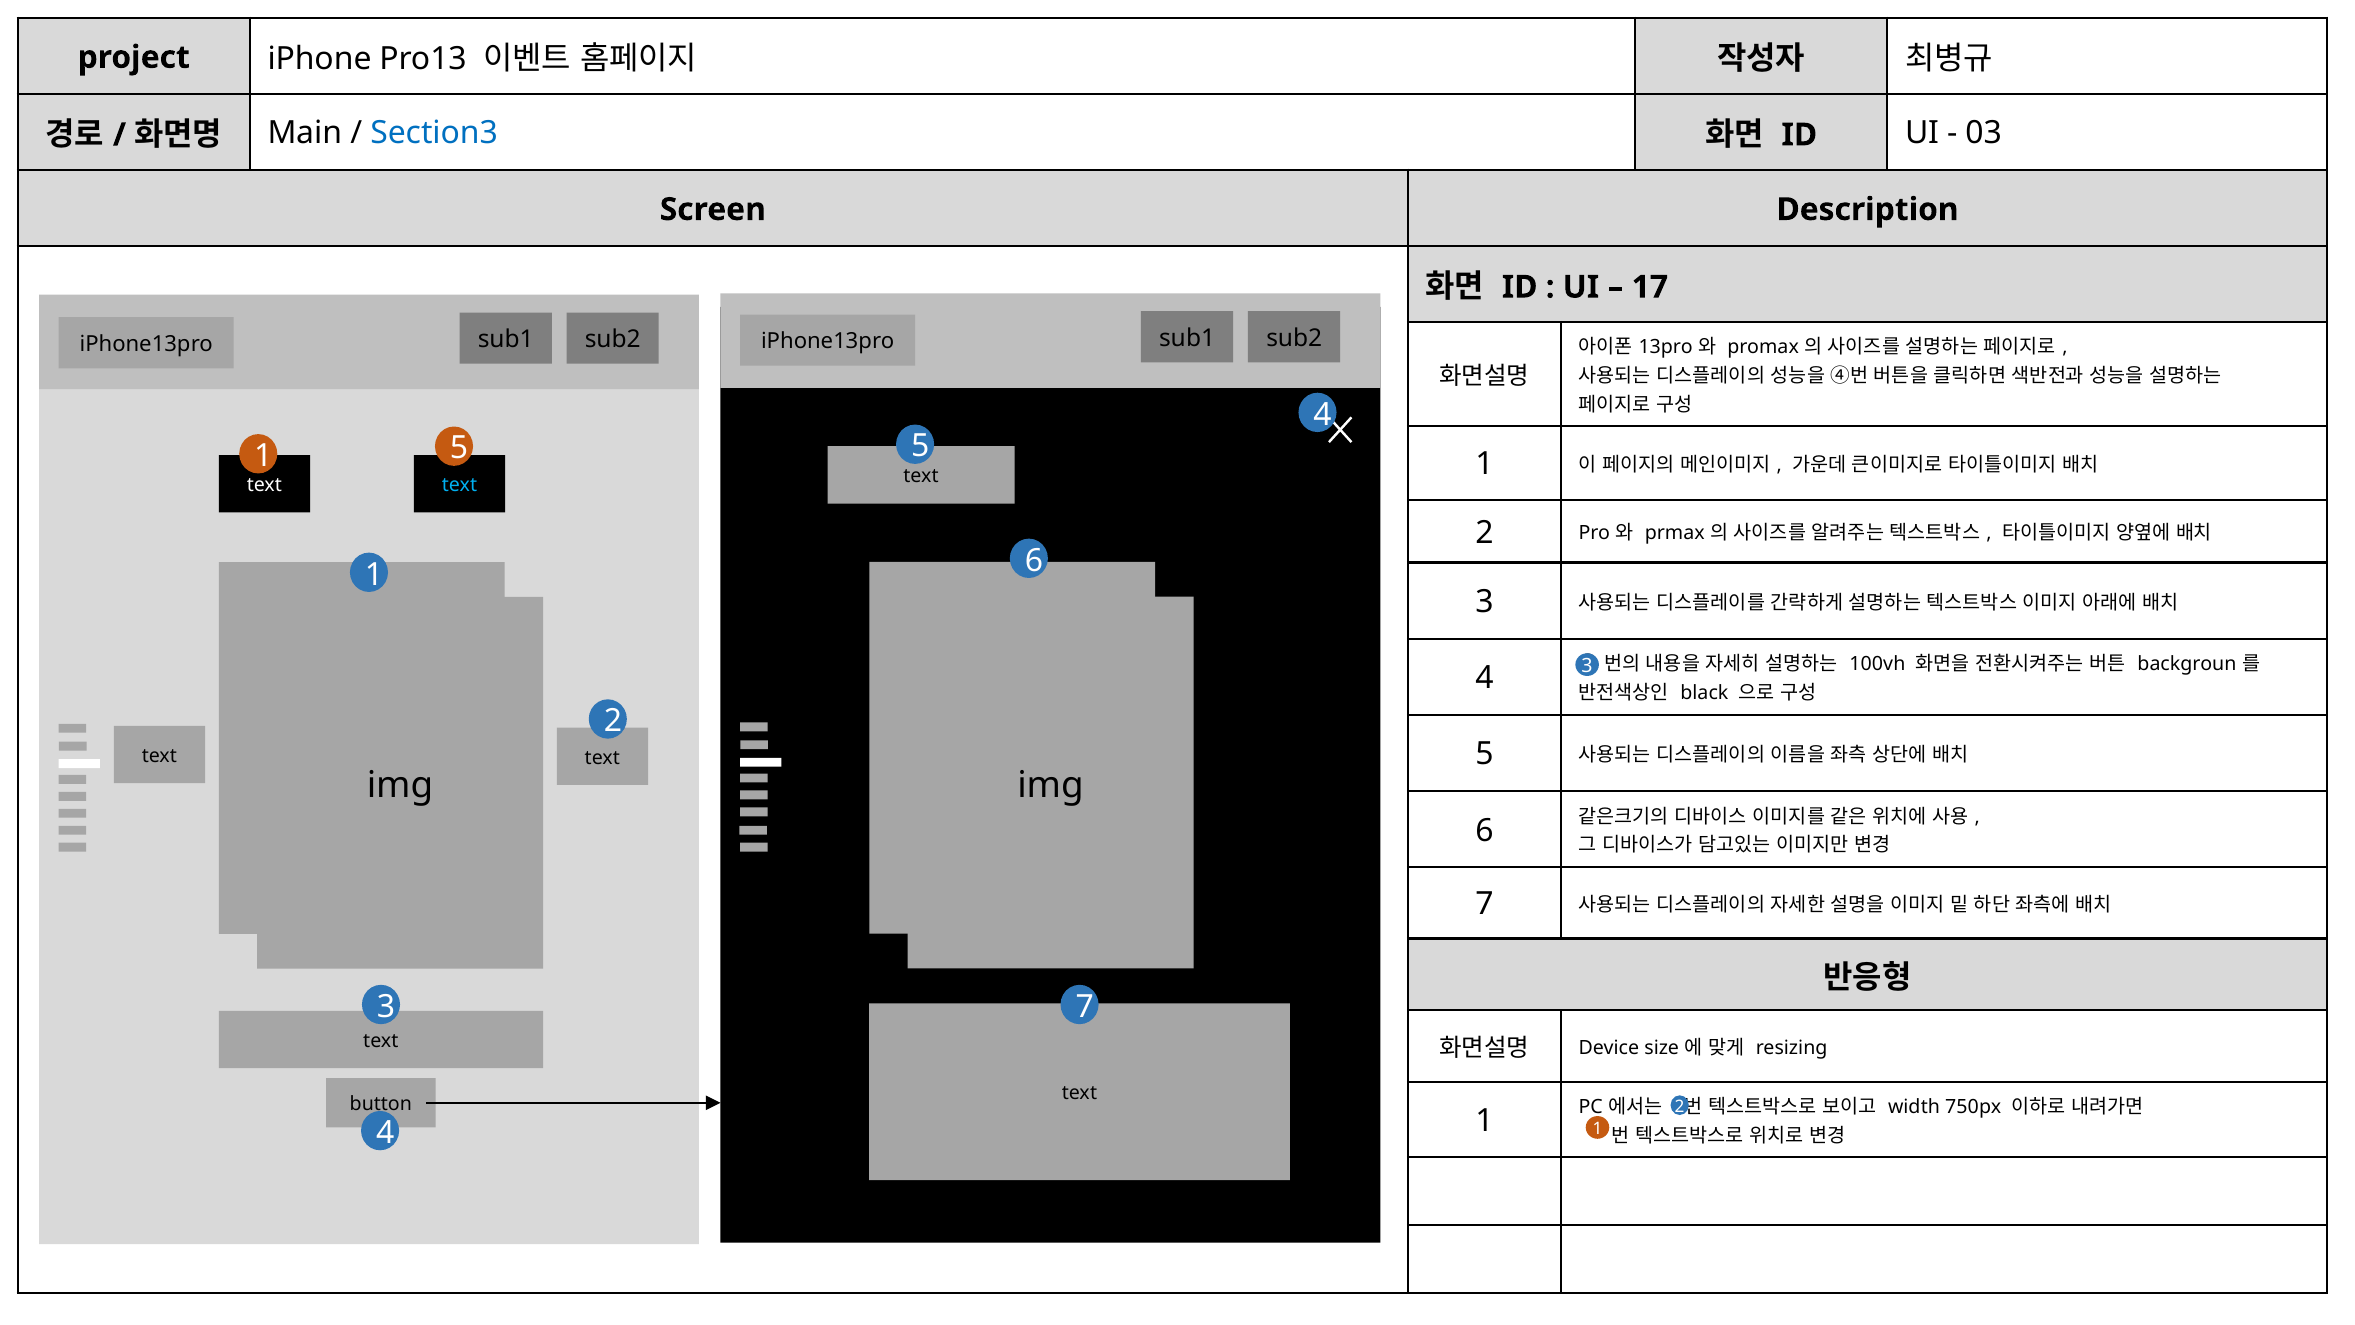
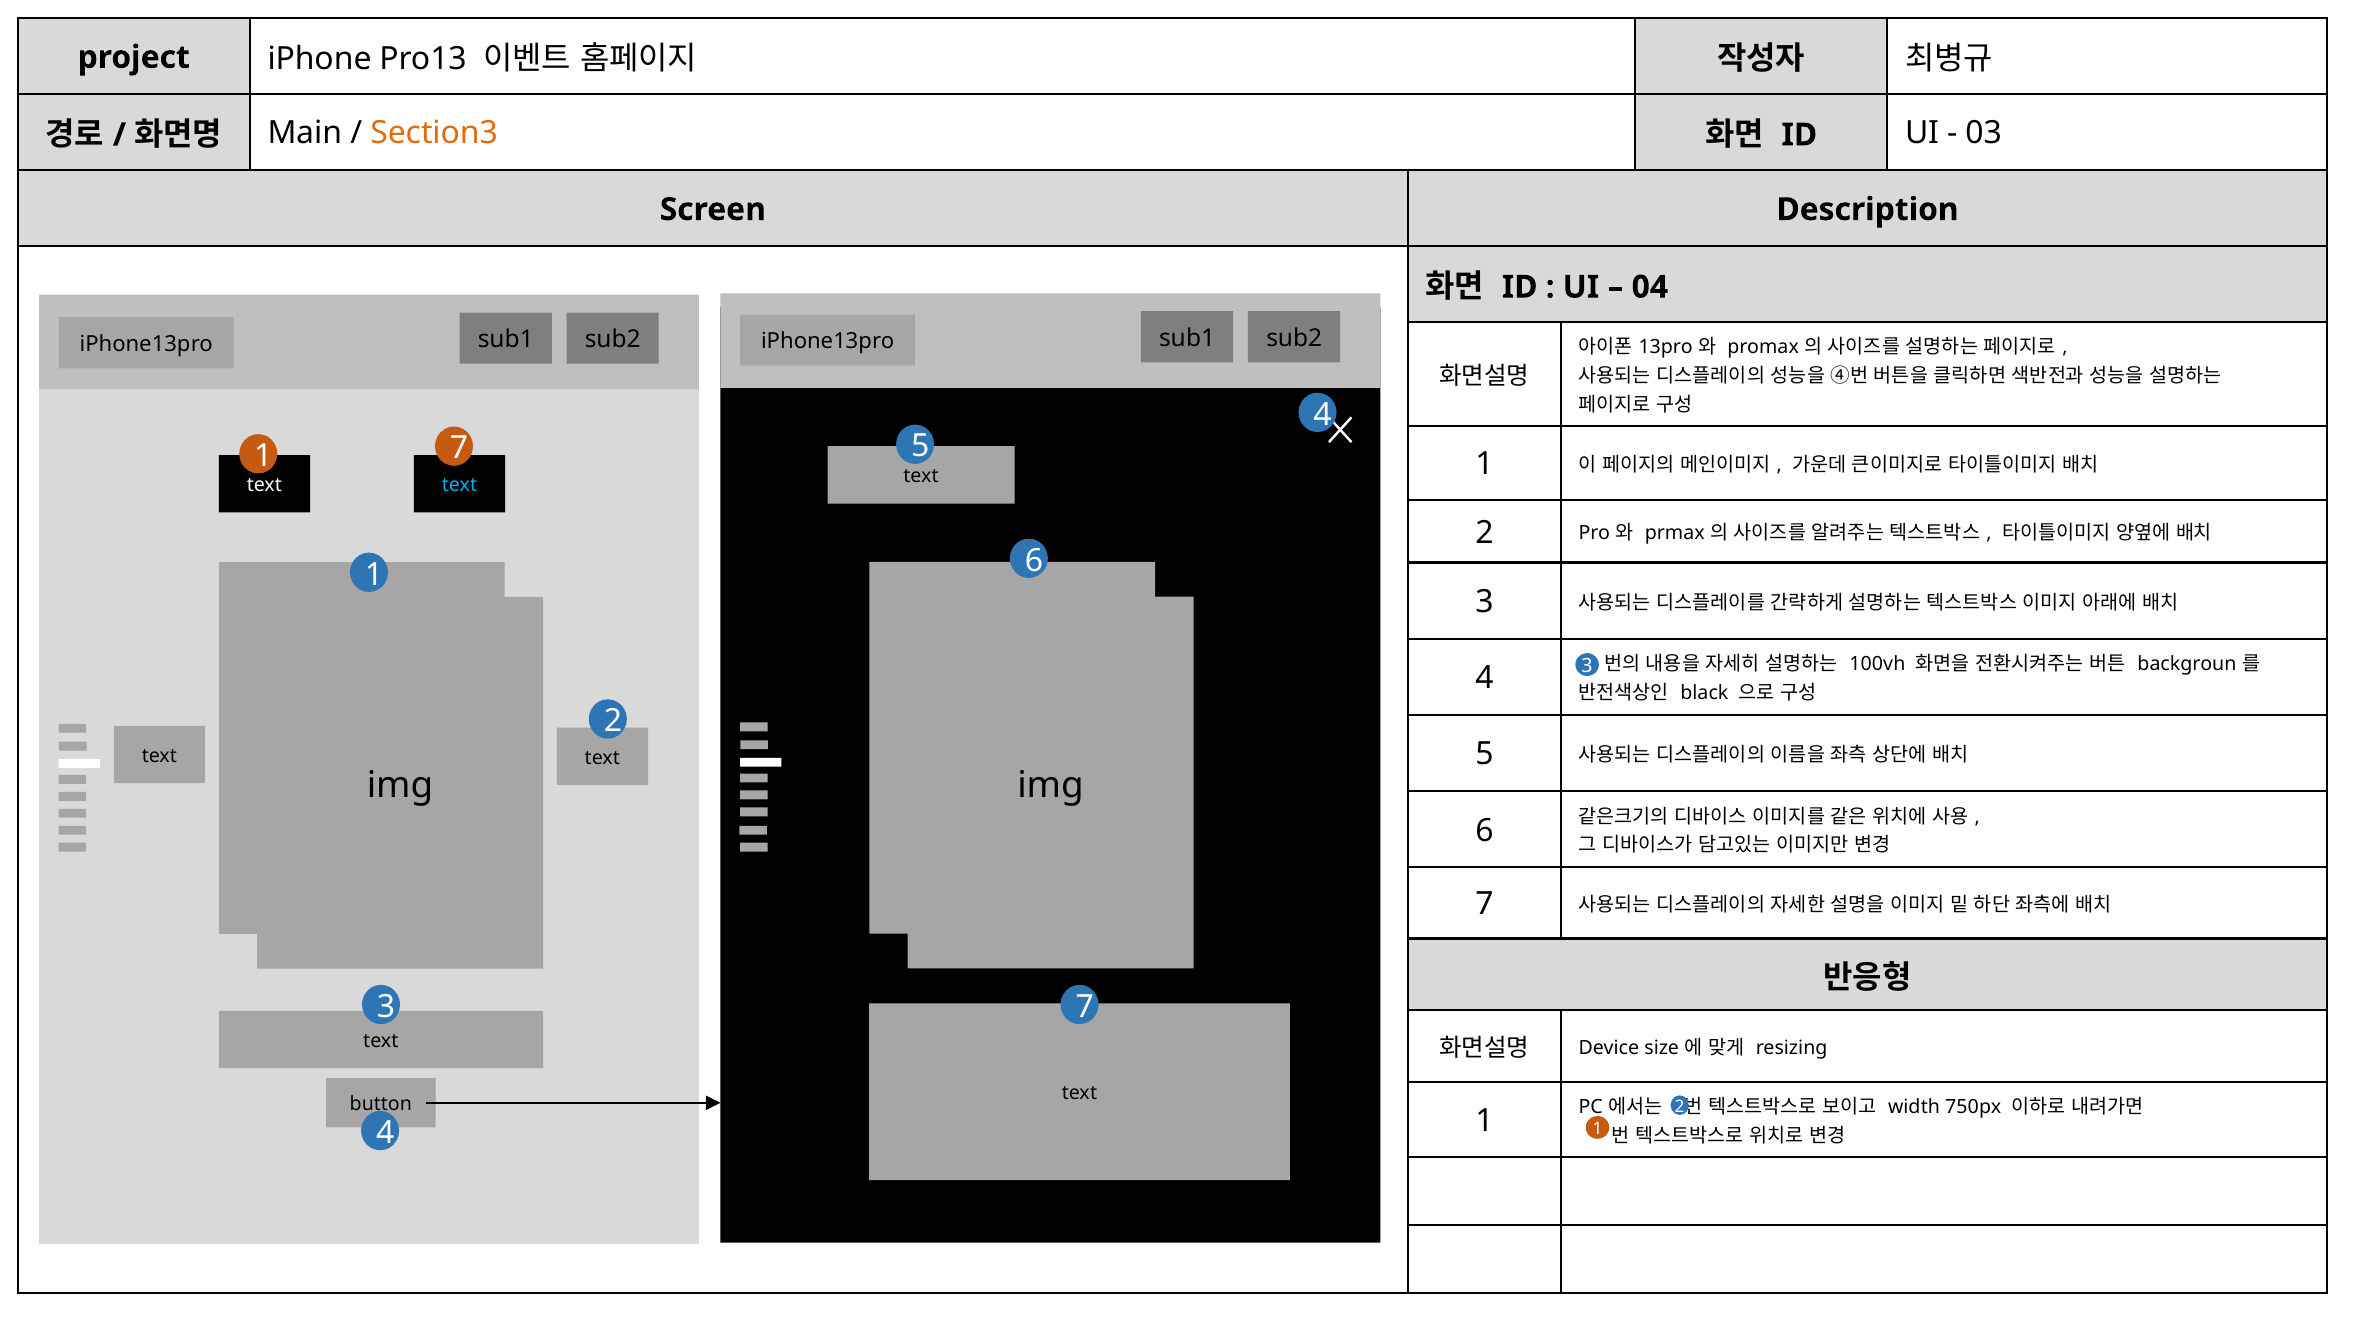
Section3 colour: blue -> orange
17: 17 -> 04
1 5: 5 -> 7
